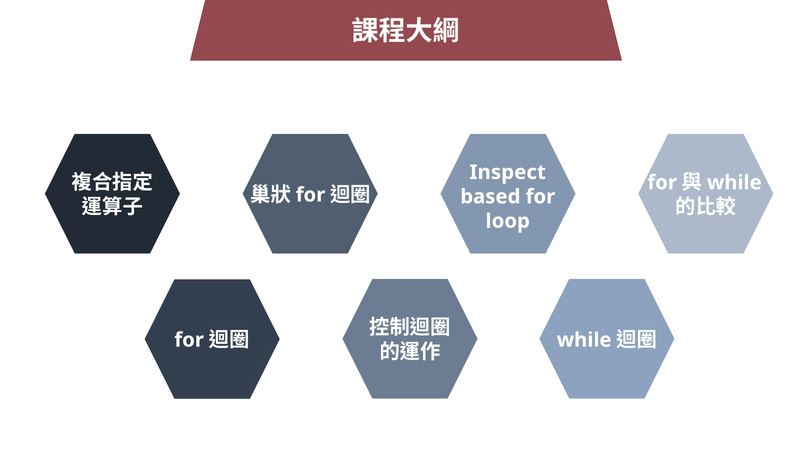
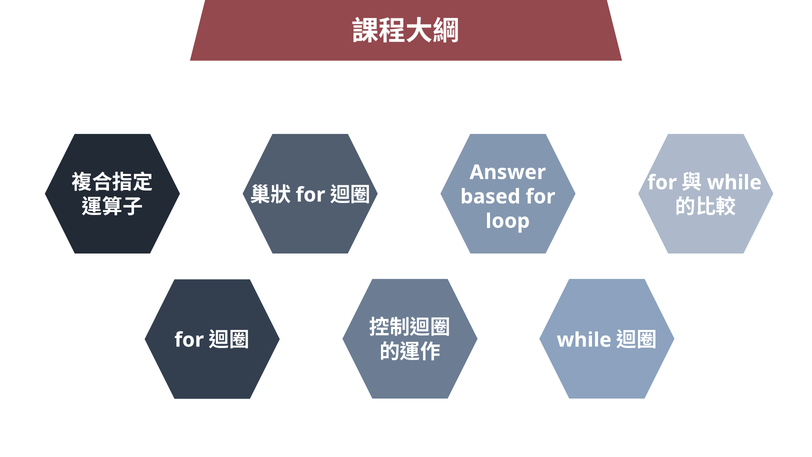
Inspect: Inspect -> Answer
